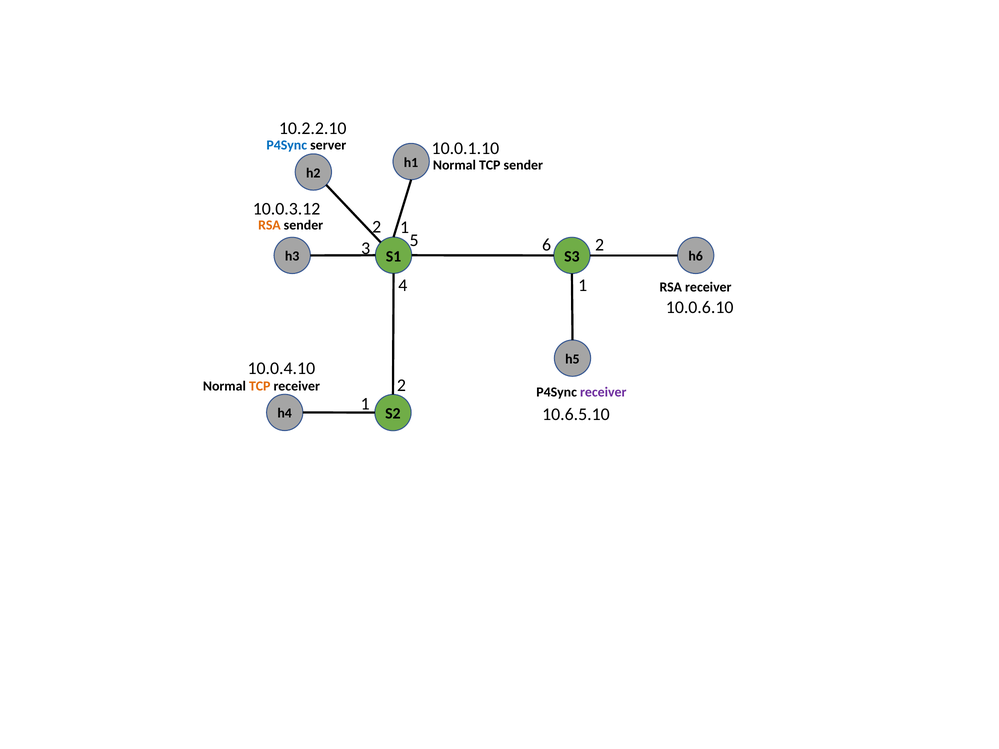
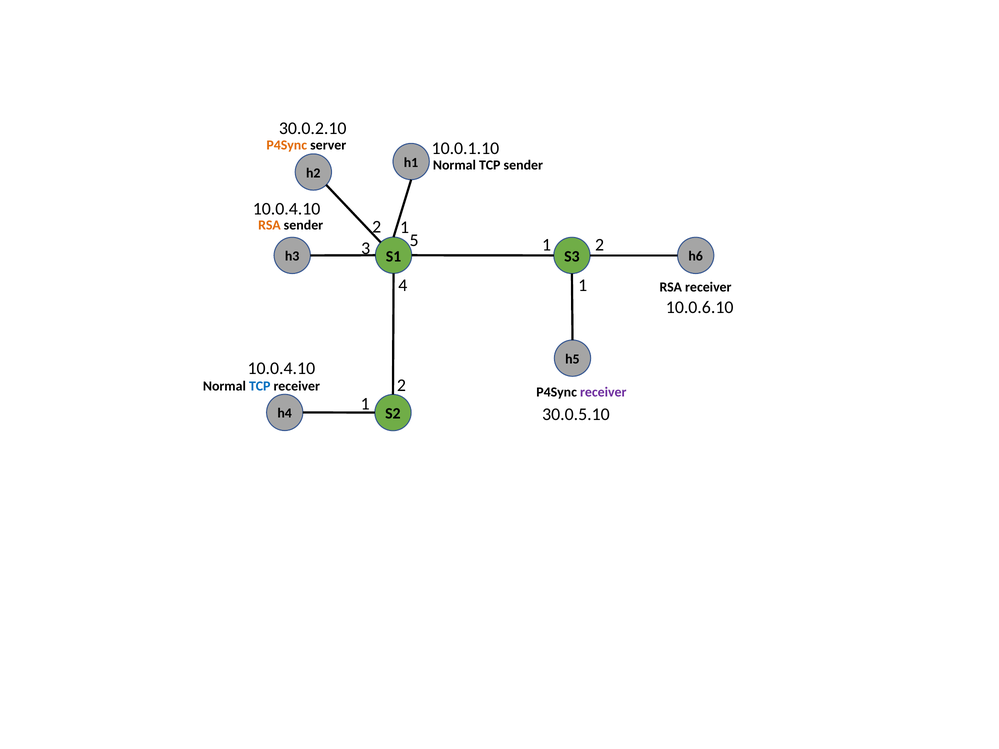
10.2.2.10: 10.2.2.10 -> 30.0.2.10
P4Sync at (287, 145) colour: blue -> orange
10.0.3.12 at (287, 209): 10.0.3.12 -> 10.0.4.10
3 6: 6 -> 1
TCP at (260, 386) colour: orange -> blue
10.6.5.10: 10.6.5.10 -> 30.0.5.10
